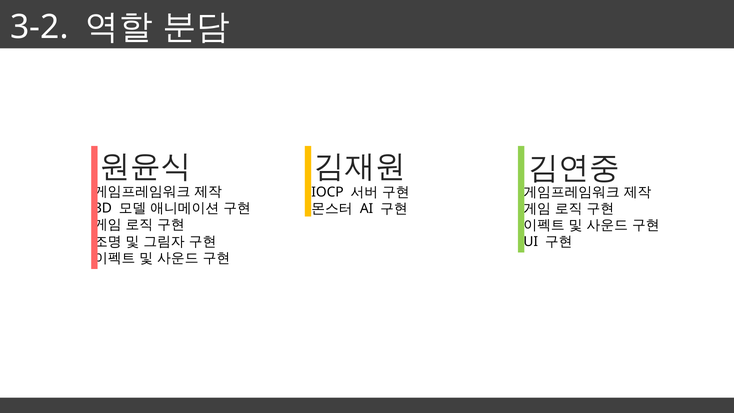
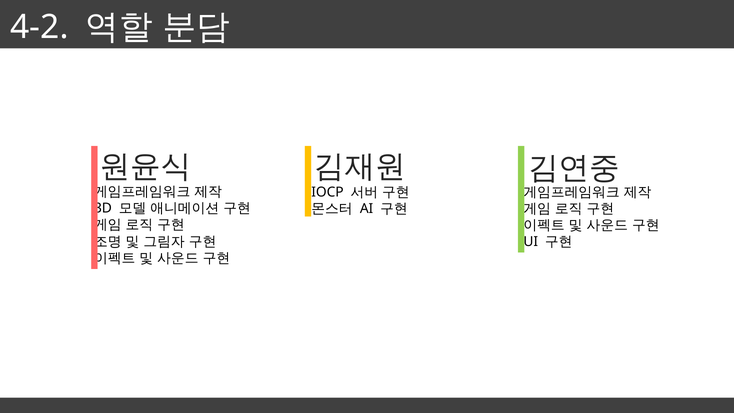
3-2: 3-2 -> 4-2
